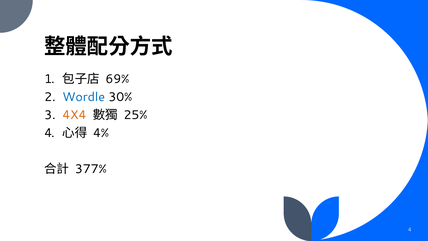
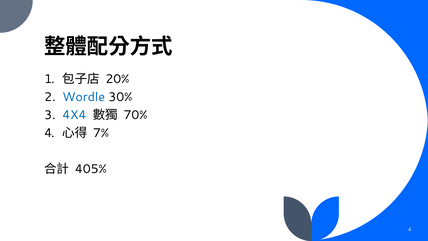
69%: 69% -> 20%
4X4 colour: orange -> blue
25%: 25% -> 70%
4%: 4% -> 7%
377%: 377% -> 405%
